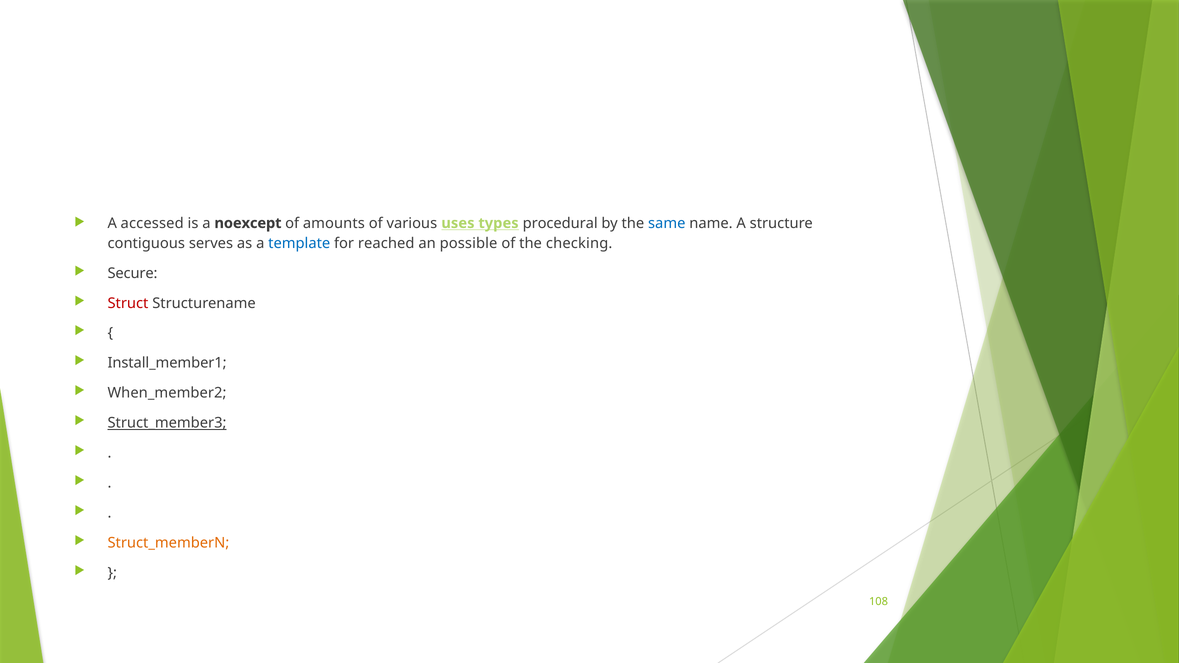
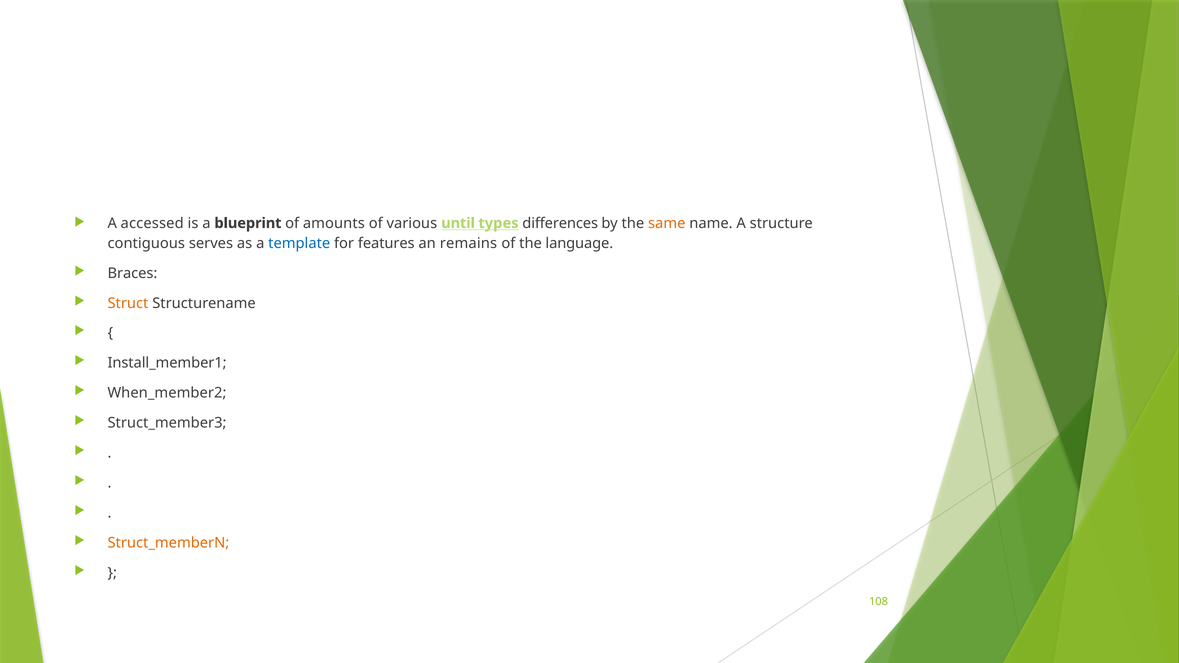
noexcept: noexcept -> blueprint
uses: uses -> until
procedural: procedural -> differences
same colour: blue -> orange
reached: reached -> features
possible: possible -> remains
checking: checking -> language
Secure: Secure -> Braces
Struct colour: red -> orange
Struct_member3 underline: present -> none
